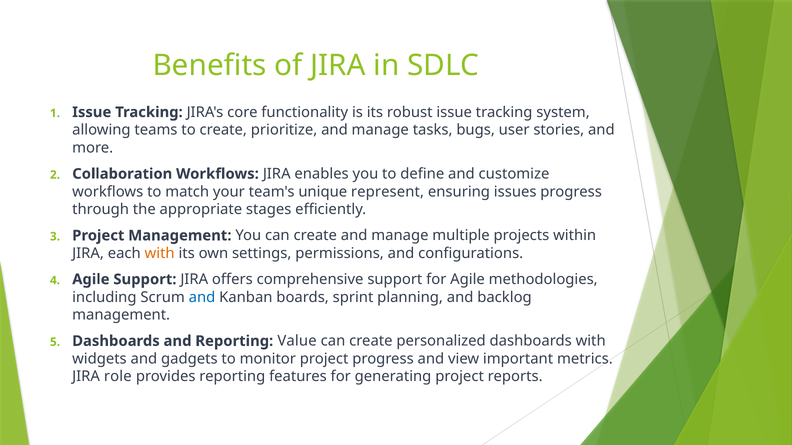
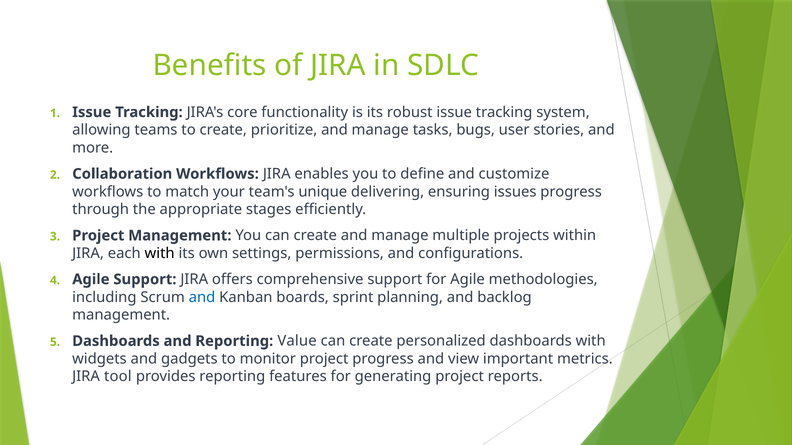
represent: represent -> delivering
with at (160, 254) colour: orange -> black
role: role -> tool
